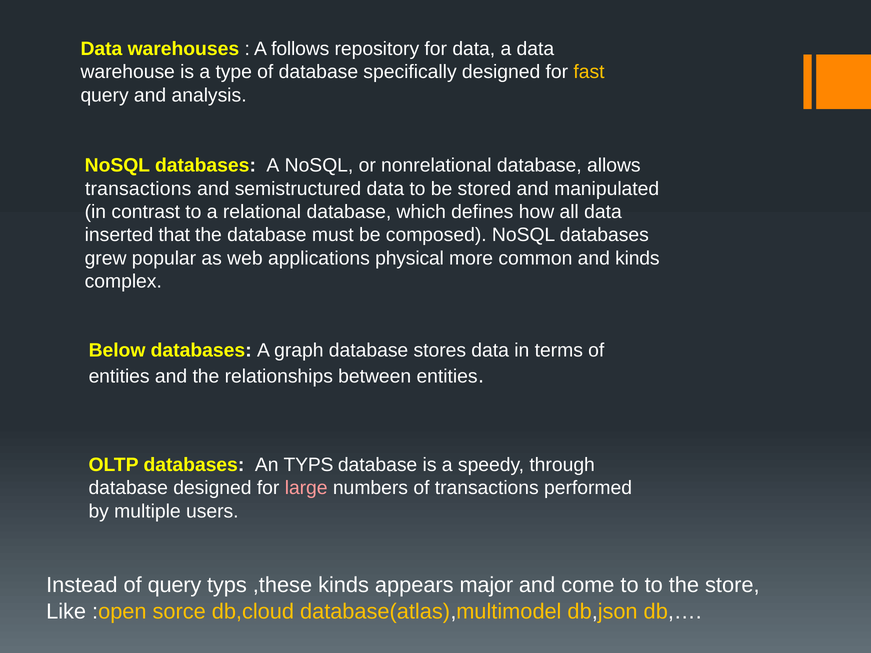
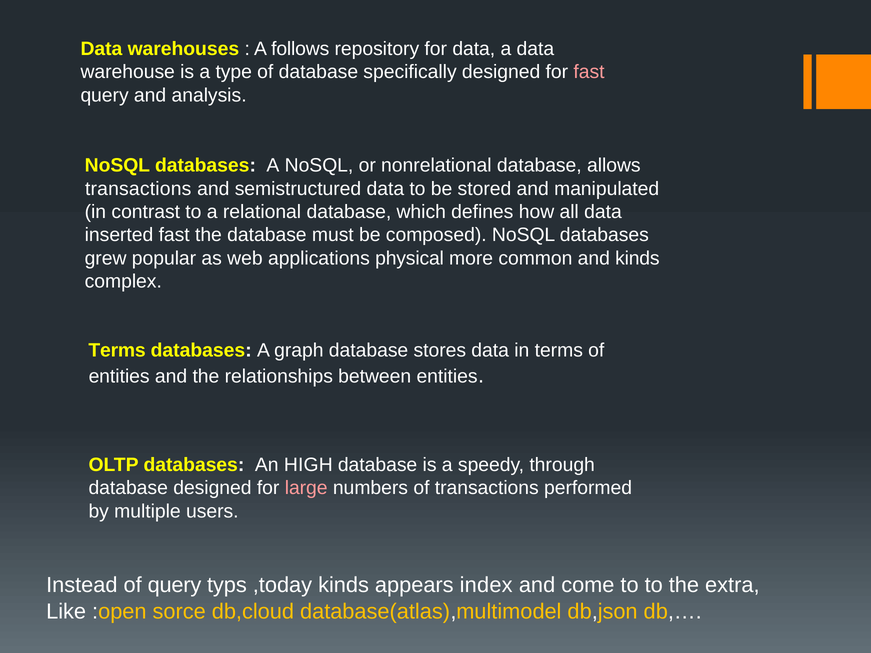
fast at (589, 72) colour: yellow -> pink
inserted that: that -> fast
Below at (117, 351): Below -> Terms
An TYPS: TYPS -> HIGH
,these: ,these -> ,today
major: major -> index
store: store -> extra
